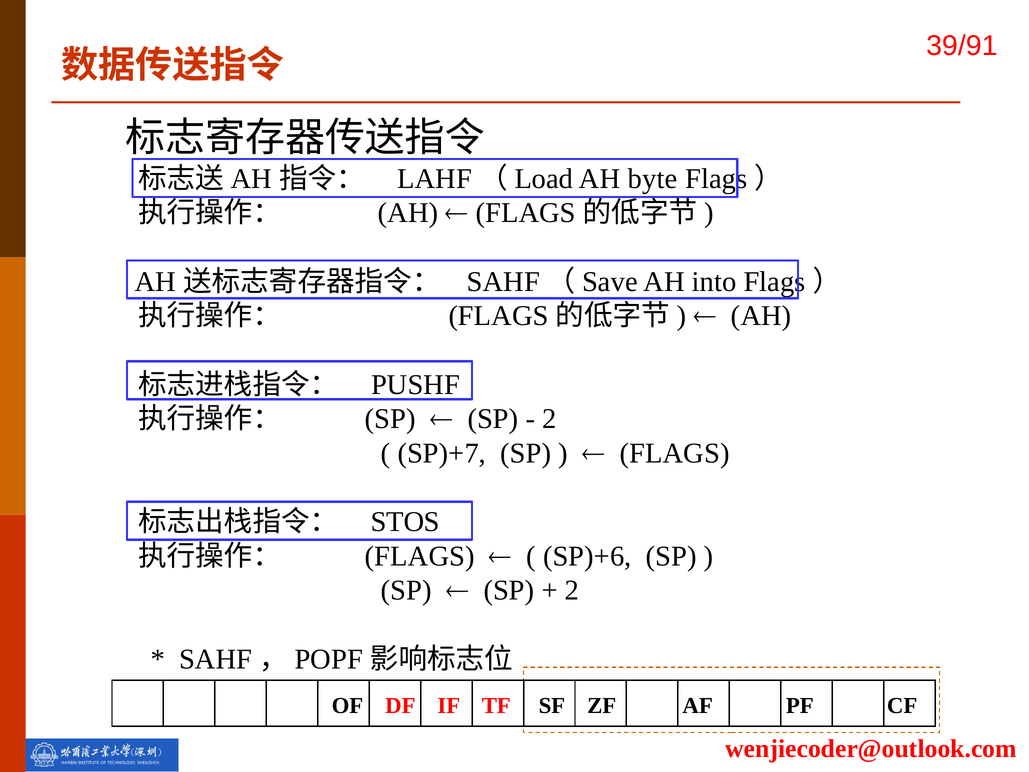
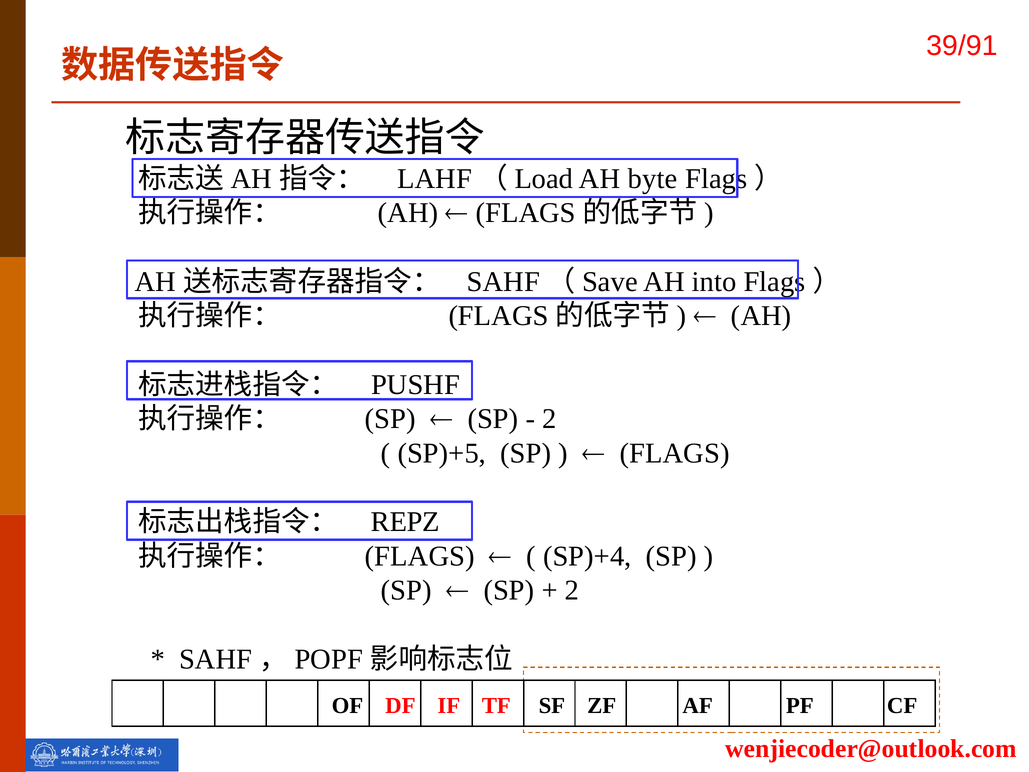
SP)+7: SP)+7 -> SP)+5
STOS: STOS -> REPZ
SP)+6: SP)+6 -> SP)+4
